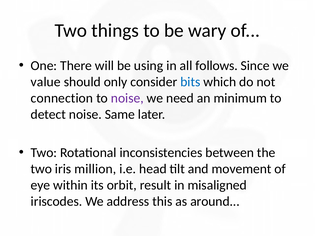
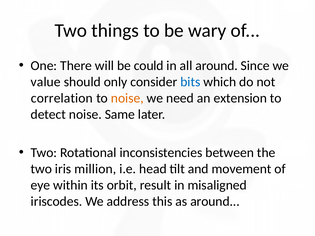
using: using -> could
all follows: follows -> around
connection: connection -> correlation
noise at (127, 98) colour: purple -> orange
minimum: minimum -> extension
